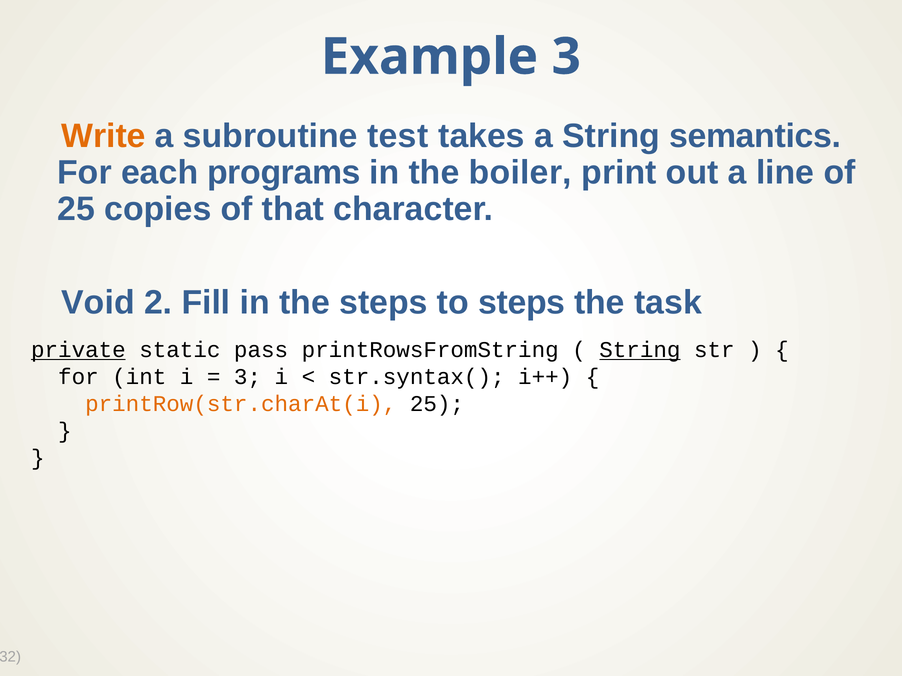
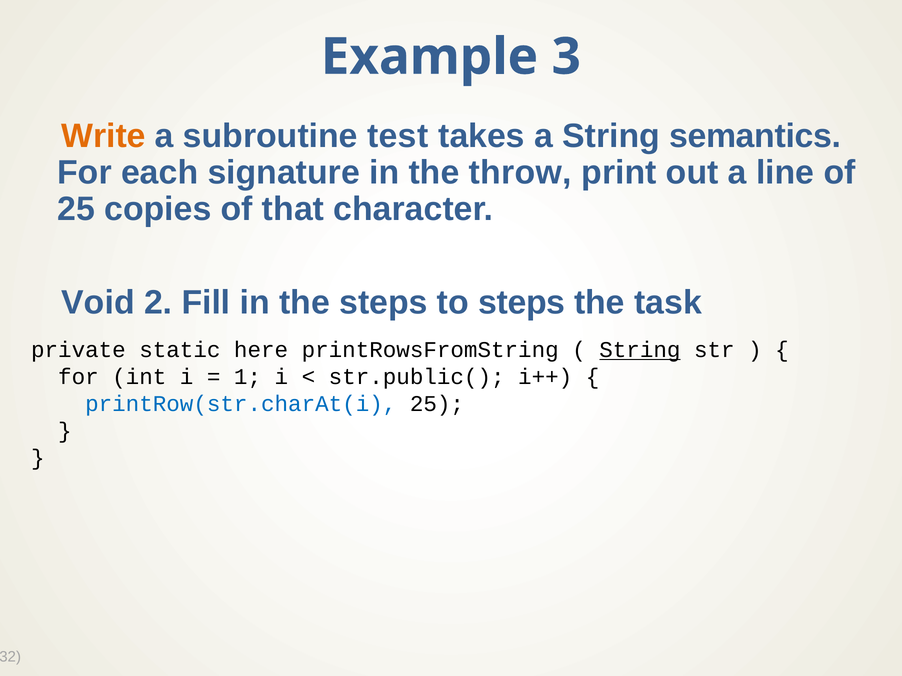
programs: programs -> signature
boiler: boiler -> throw
private underline: present -> none
pass: pass -> here
3 at (248, 377): 3 -> 1
str.syntax(: str.syntax( -> str.public(
printRow(str.charAt(i colour: orange -> blue
